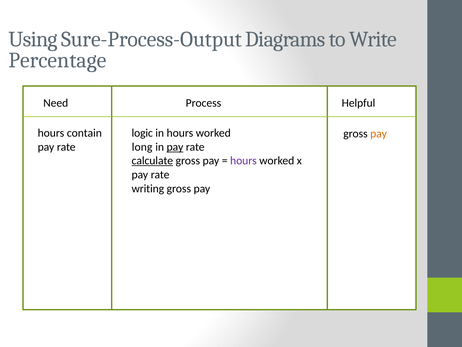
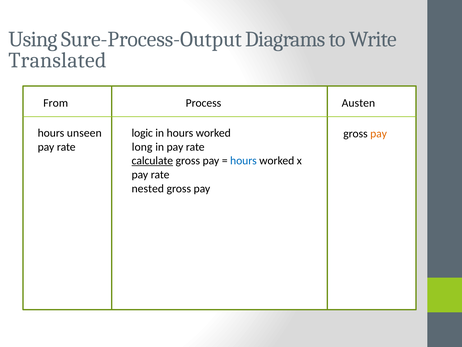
Percentage: Percentage -> Translated
Need: Need -> From
Helpful: Helpful -> Austen
contain: contain -> unseen
pay at (175, 147) underline: present -> none
hours at (243, 161) colour: purple -> blue
writing: writing -> nested
